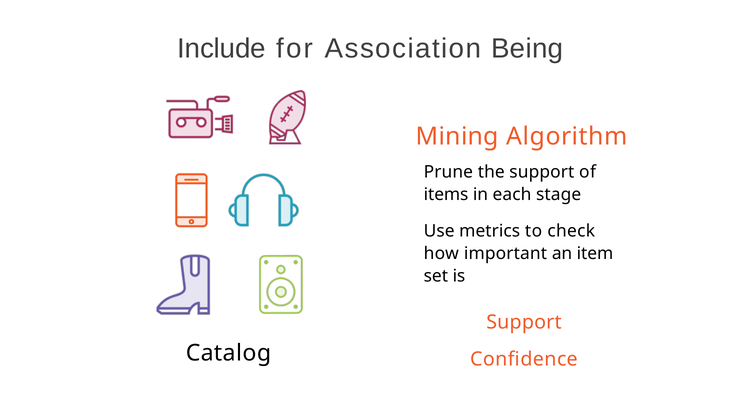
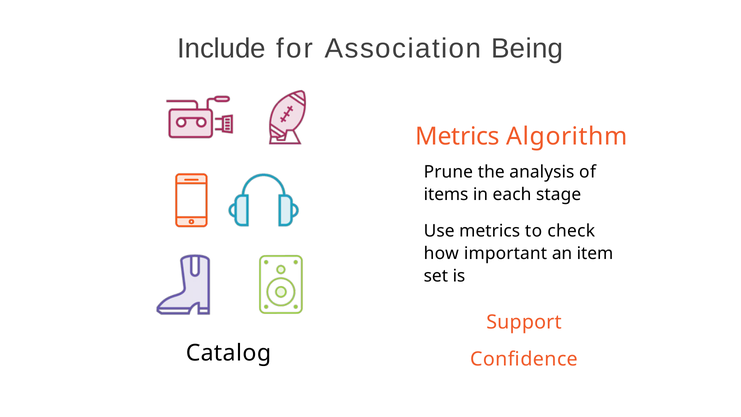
Mining at (457, 137): Mining -> Metrics
the support: support -> analysis
